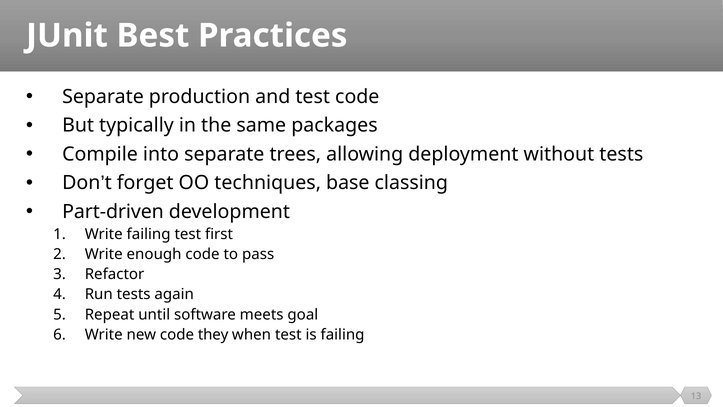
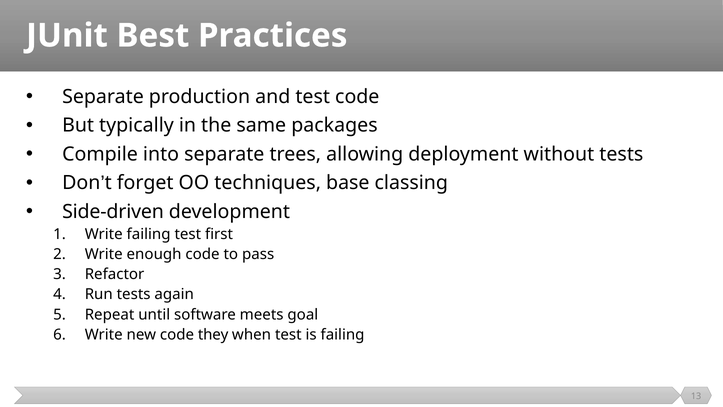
Part-driven: Part-driven -> Side-driven
